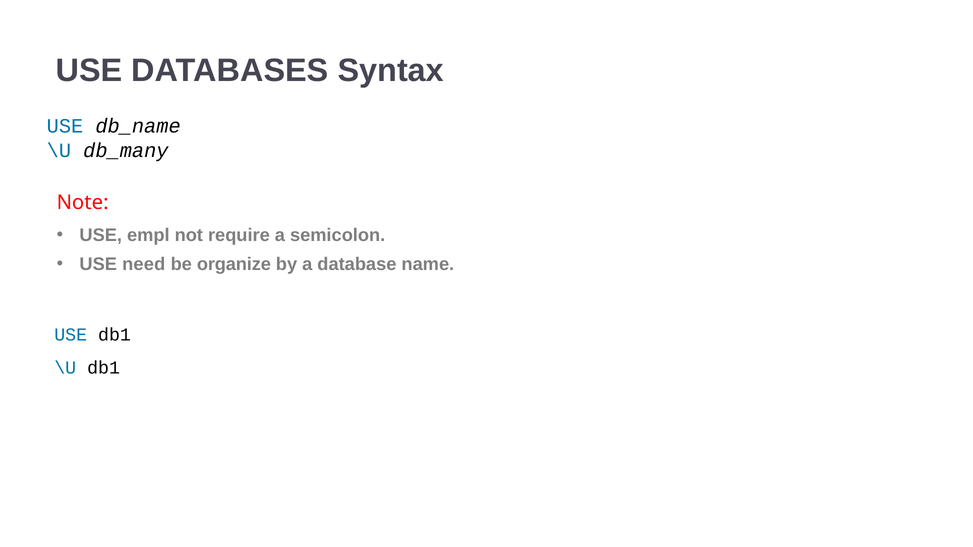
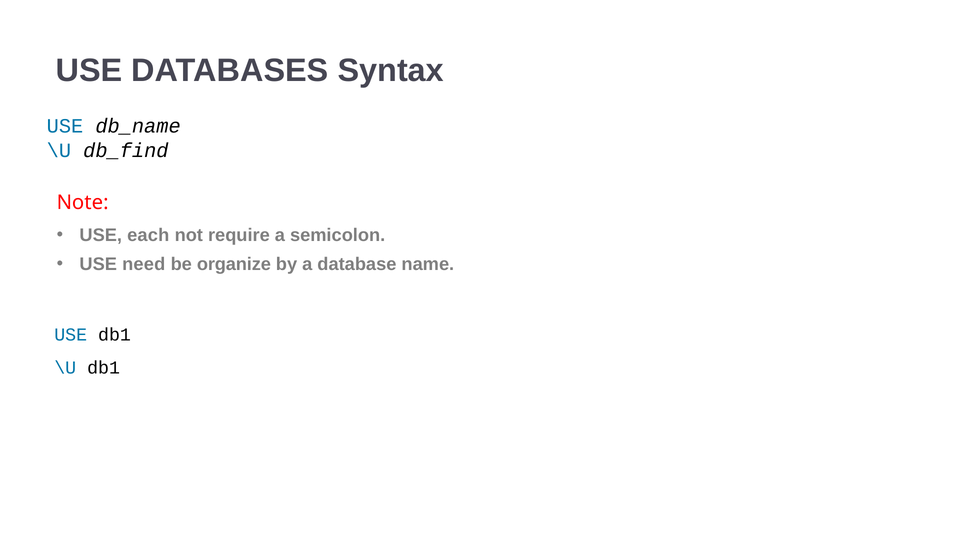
db_many: db_many -> db_find
empl: empl -> each
